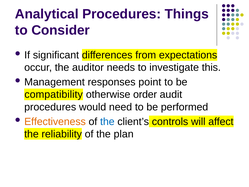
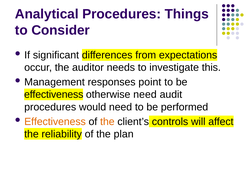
compatibility at (54, 94): compatibility -> effectiveness
otherwise order: order -> need
the at (107, 121) colour: blue -> orange
